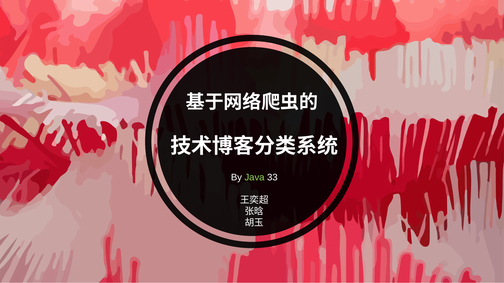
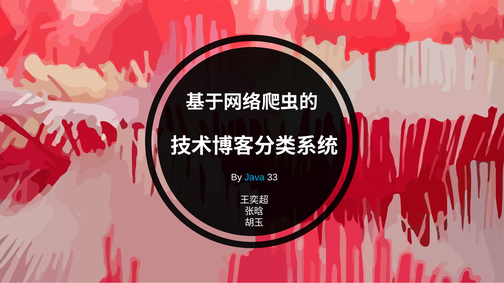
Java colour: light green -> light blue
